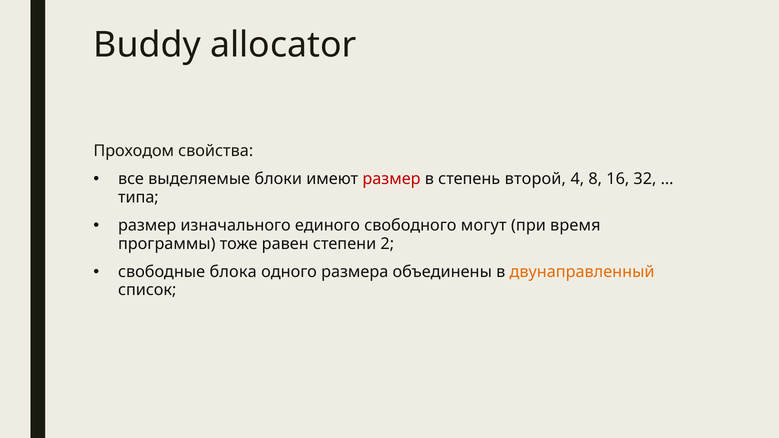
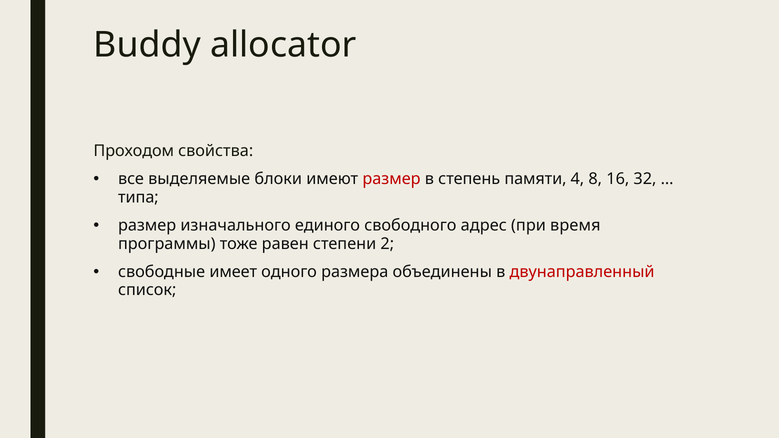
второй: второй -> памяти
могут: могут -> адрес
блока: блока -> имеет
двунаправленный colour: orange -> red
